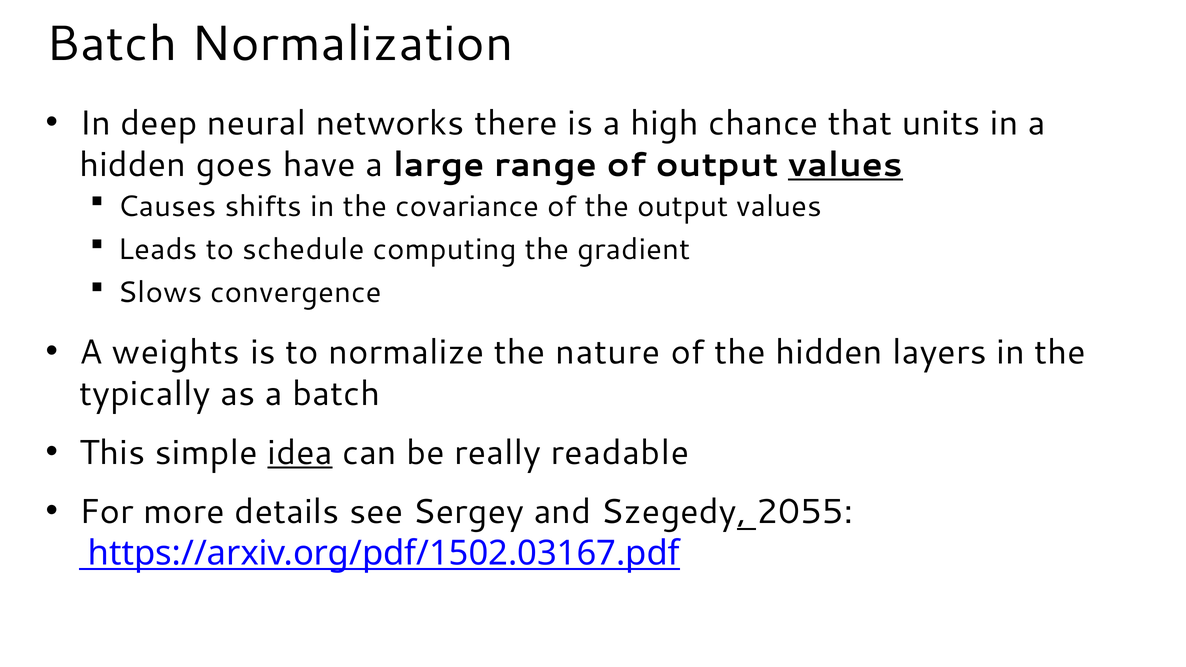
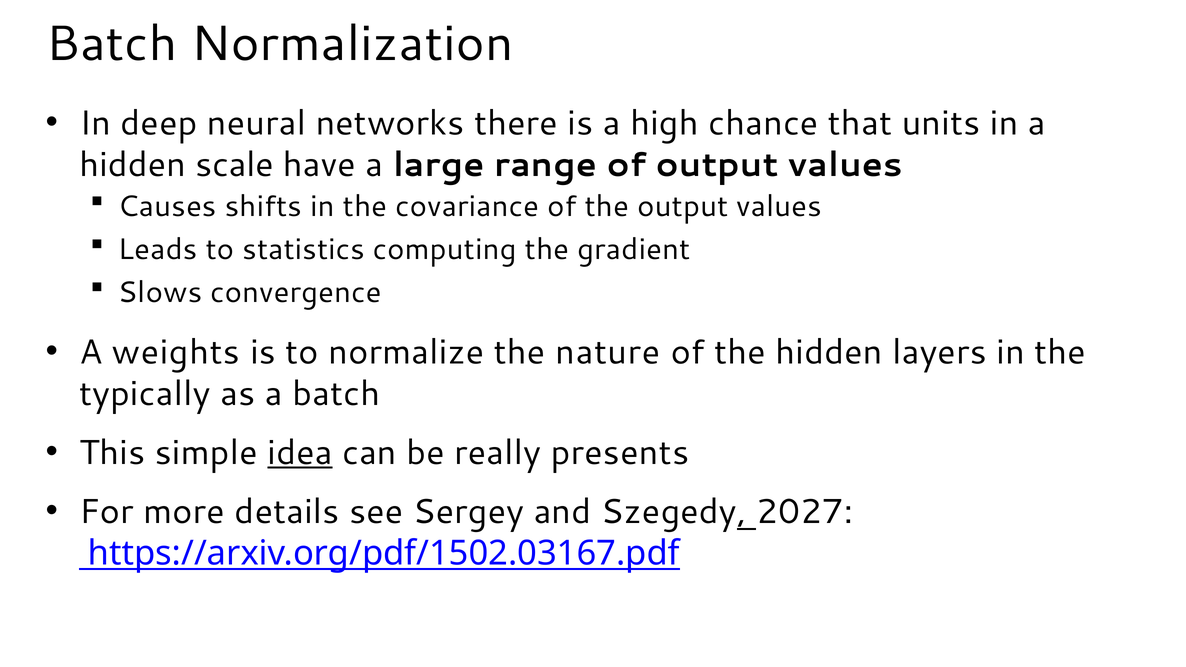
goes: goes -> scale
values at (845, 165) underline: present -> none
schedule: schedule -> statistics
readable: readable -> presents
2055: 2055 -> 2027
